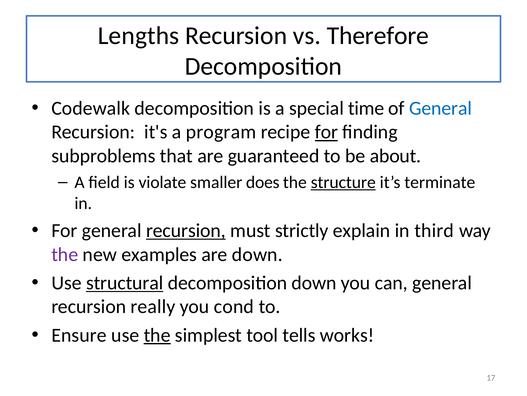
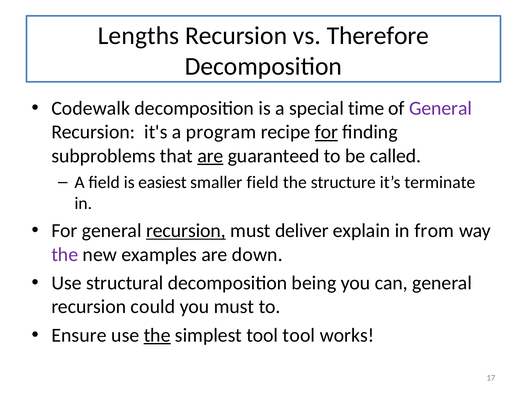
General at (441, 108) colour: blue -> purple
are at (210, 156) underline: none -> present
about: about -> called
violate: violate -> easiest
smaller does: does -> field
structure underline: present -> none
strictly: strictly -> deliver
third: third -> from
structural underline: present -> none
decomposition down: down -> being
really: really -> could
you cond: cond -> must
tool tells: tells -> tool
